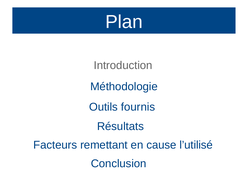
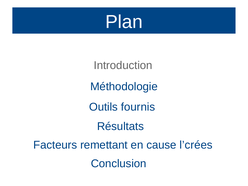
l’utilisé: l’utilisé -> l’crées
